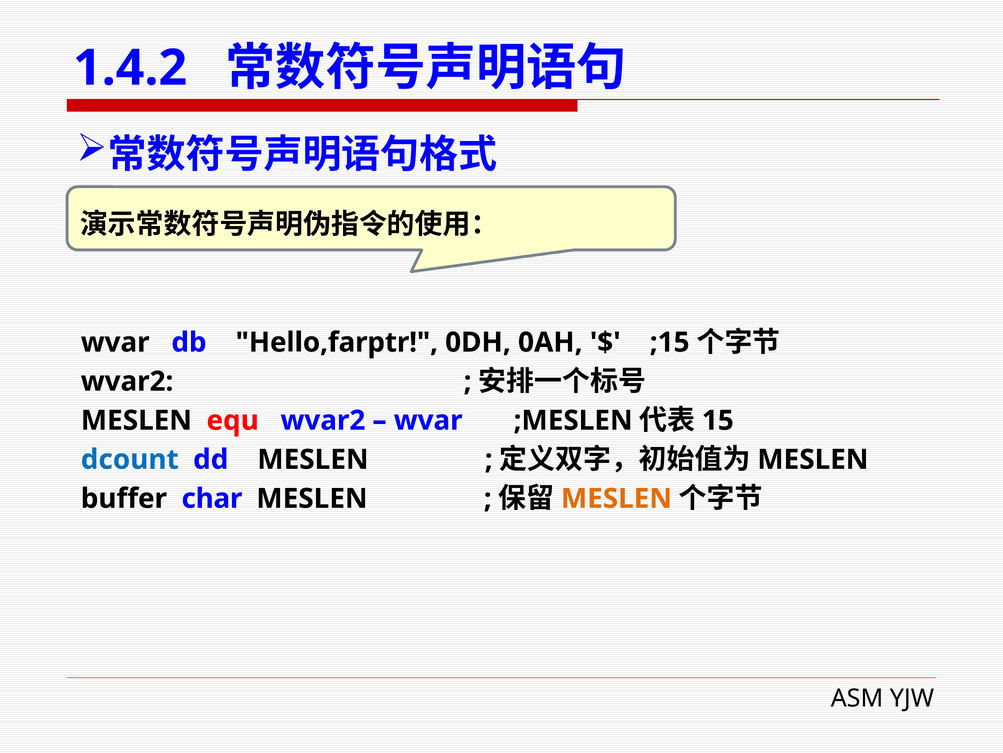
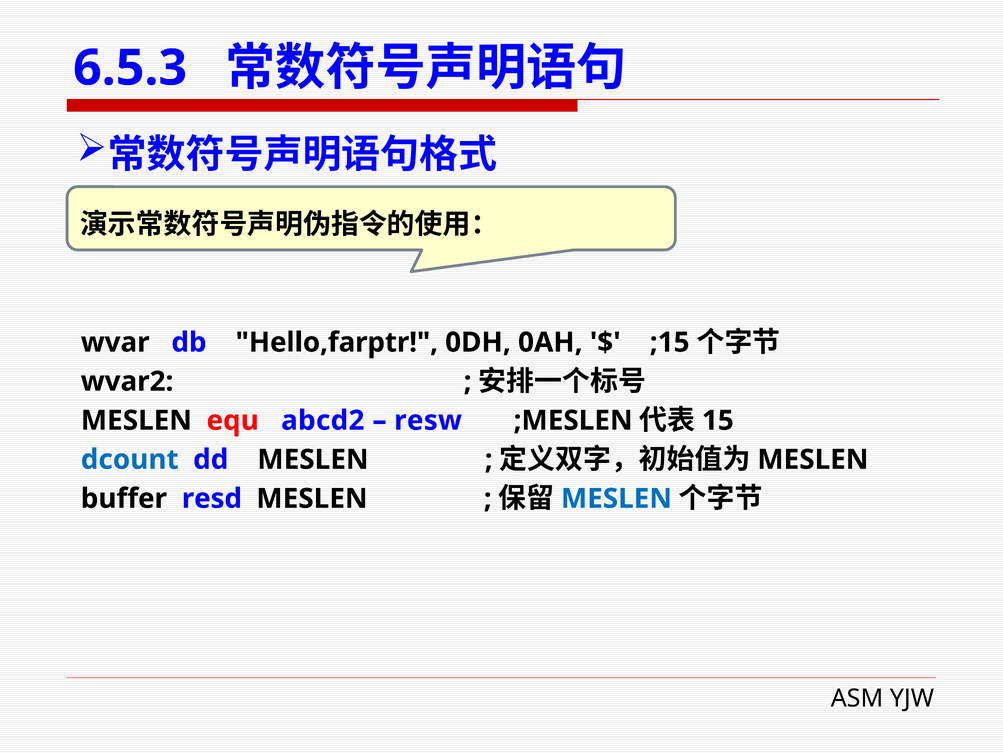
1.4.2: 1.4.2 -> 6.5.3
equ wvar2: wvar2 -> abcd2
wvar at (428, 420): wvar -> resw
char: char -> resd
MESLEN at (616, 498) colour: orange -> blue
